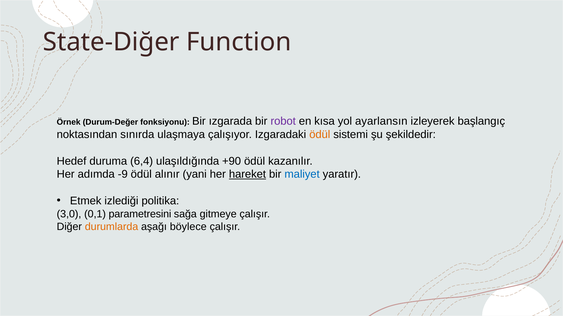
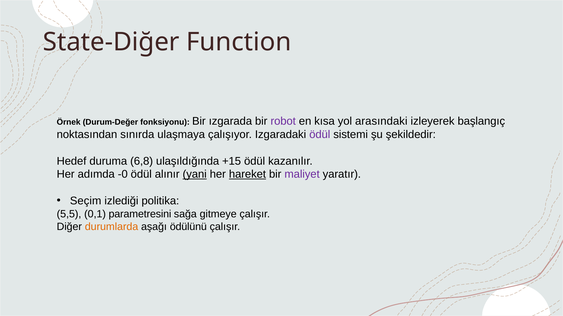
ayarlansın: ayarlansın -> arasındaki
ödül at (320, 135) colour: orange -> purple
6,4: 6,4 -> 6,8
+90: +90 -> +15
-9: -9 -> -0
yani underline: none -> present
maliyet colour: blue -> purple
Etmek: Etmek -> Seçim
3,0: 3,0 -> 5,5
böylece: böylece -> ödülünü
